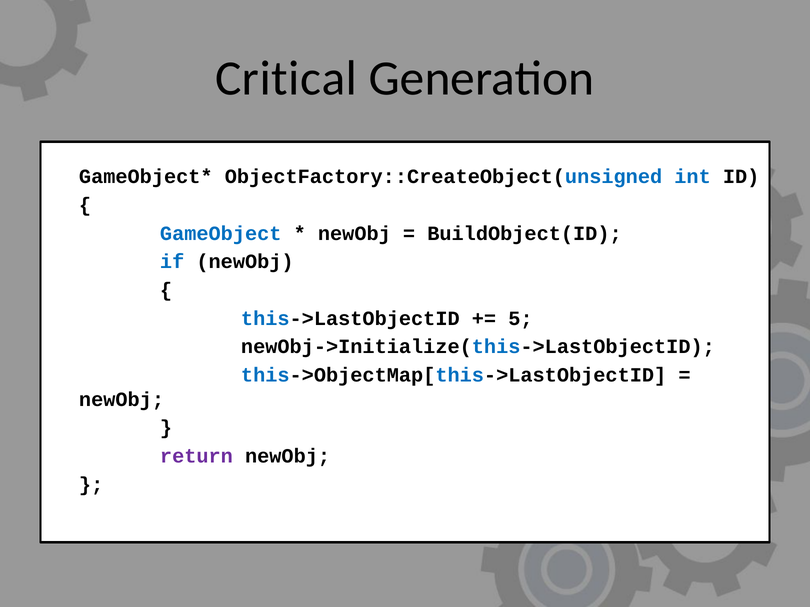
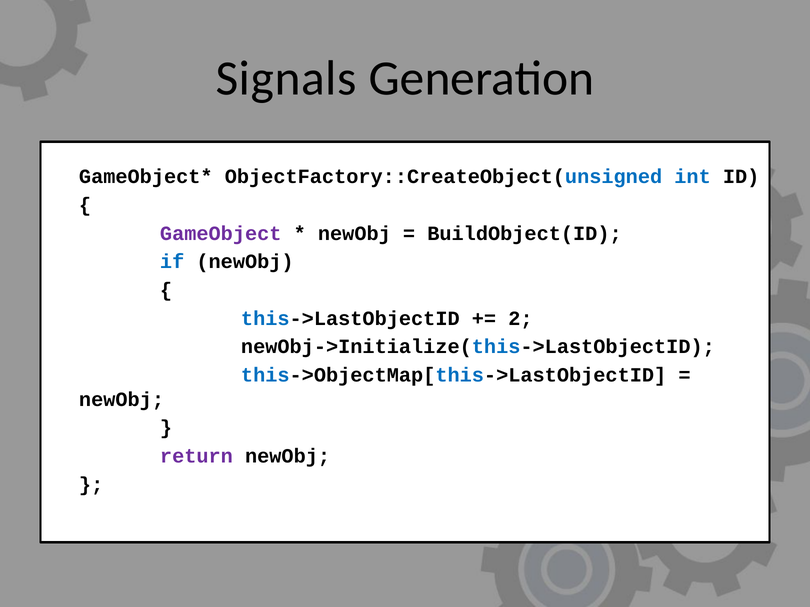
Critical: Critical -> Signals
GameObject colour: blue -> purple
5: 5 -> 2
